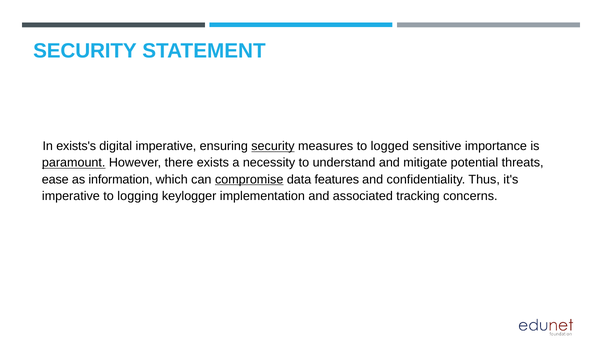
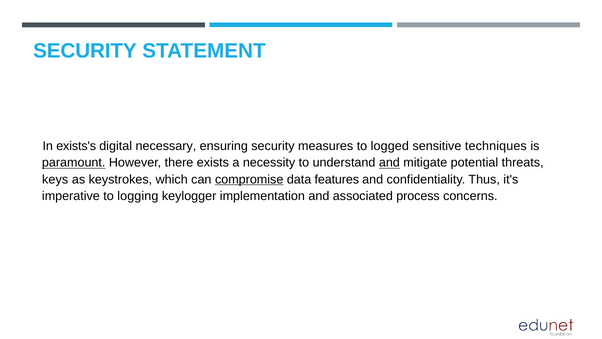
digital imperative: imperative -> necessary
security at (273, 146) underline: present -> none
importance: importance -> techniques
and at (389, 163) underline: none -> present
ease: ease -> keys
information: information -> keystrokes
tracking: tracking -> process
